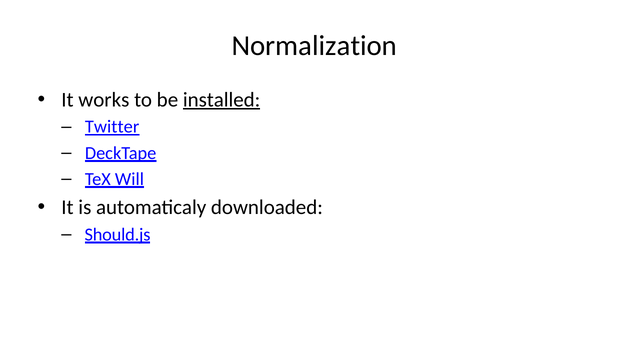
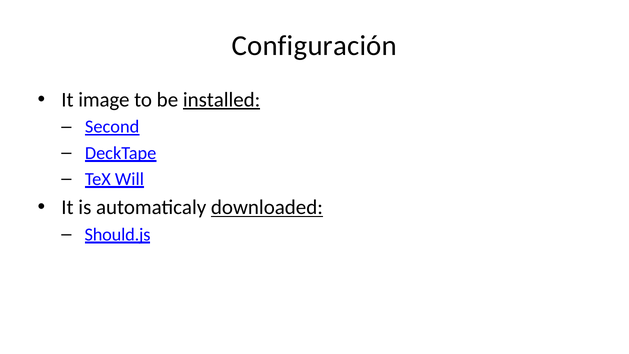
Normalization: Normalization -> Configuración
works: works -> image
Twitter: Twitter -> Second
downloaded underline: none -> present
